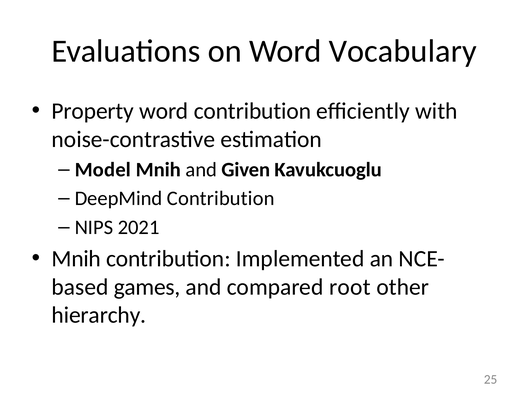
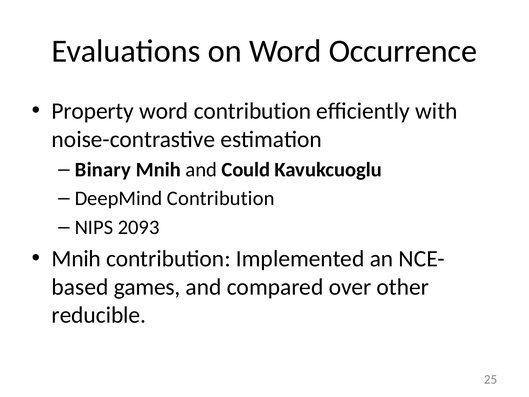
Vocabulary: Vocabulary -> Occurrence
Model: Model -> Binary
Given: Given -> Could
2021: 2021 -> 2093
root: root -> over
hierarchy: hierarchy -> reducible
